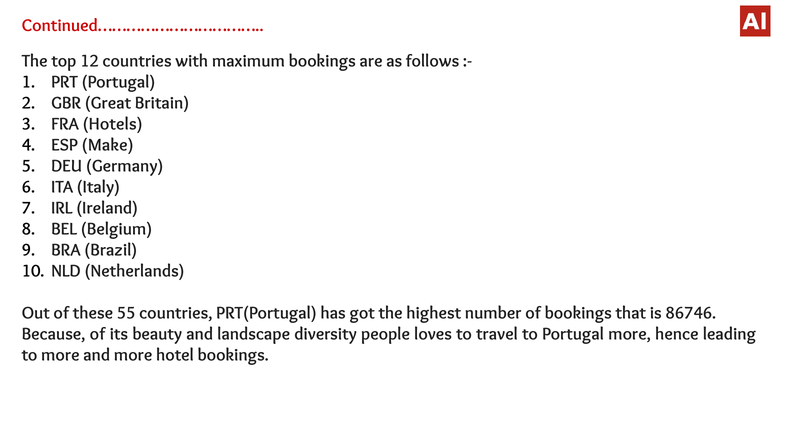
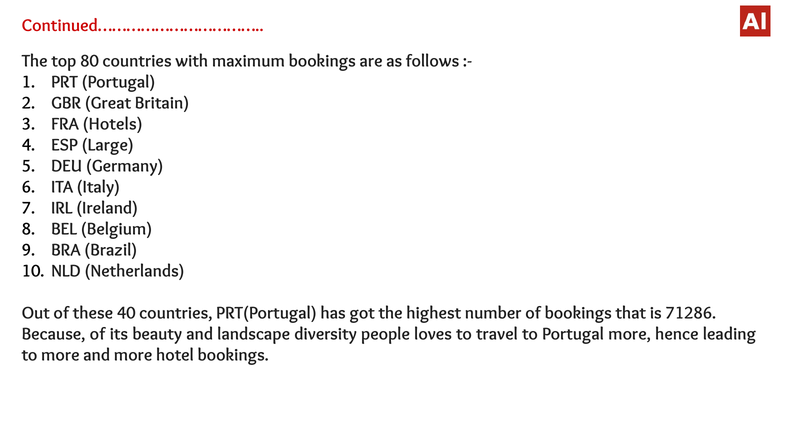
12: 12 -> 80
Make: Make -> Large
55: 55 -> 40
86746: 86746 -> 71286
